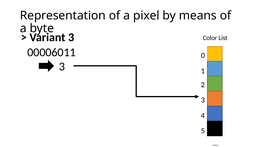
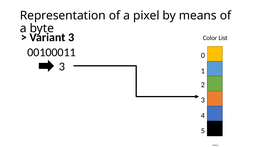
00006011: 00006011 -> 00100011
